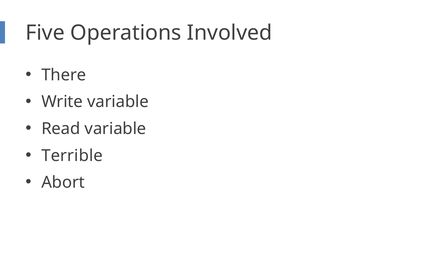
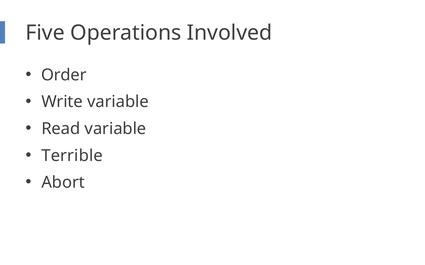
There: There -> Order
